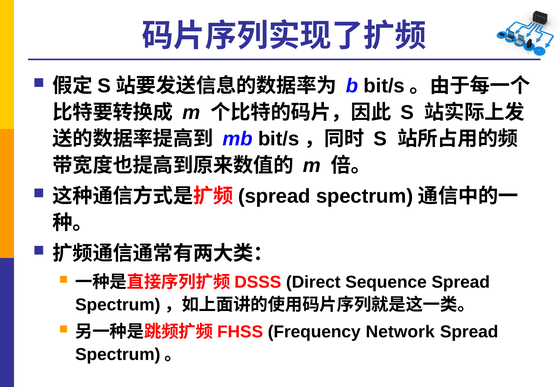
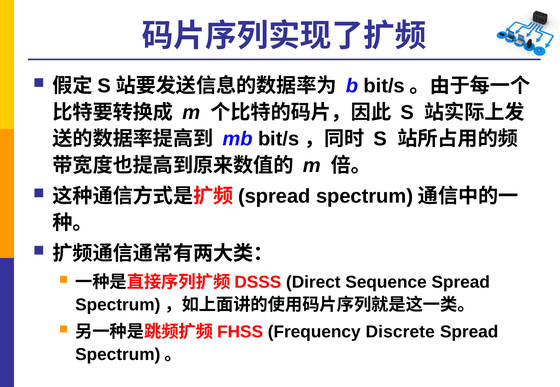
Network: Network -> Discrete
